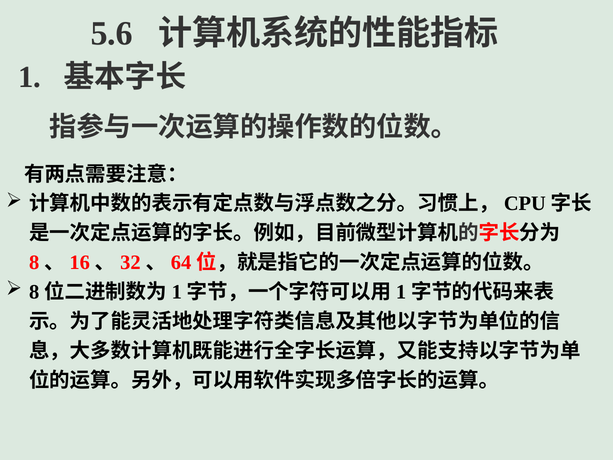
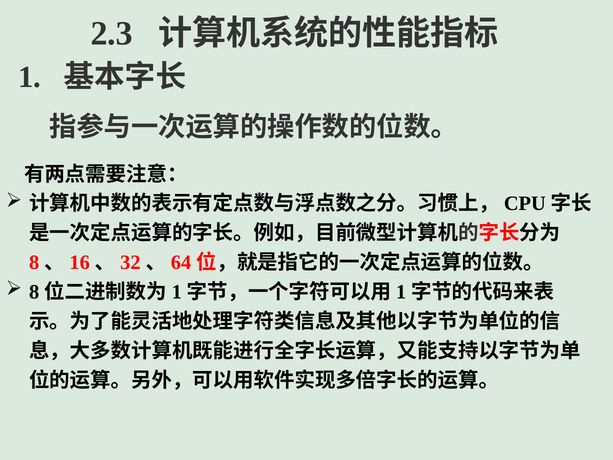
5.6: 5.6 -> 2.3
